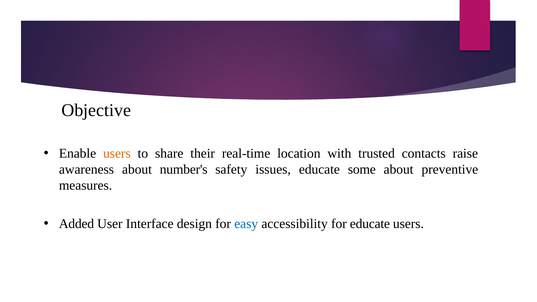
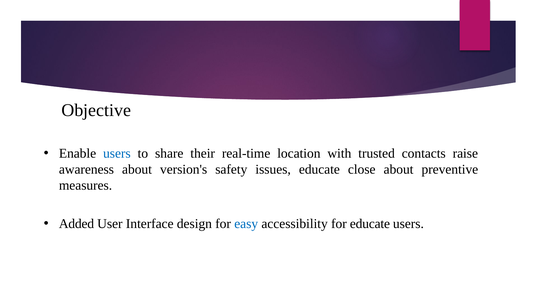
users at (117, 153) colour: orange -> blue
number's: number's -> version's
some: some -> close
